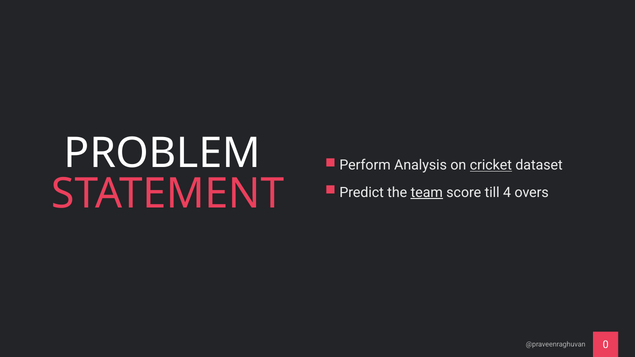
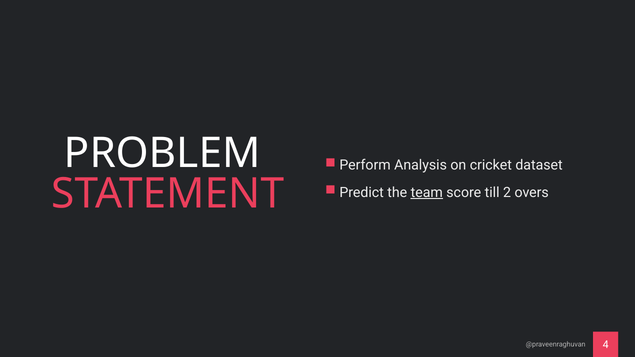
cricket underline: present -> none
4: 4 -> 2
0: 0 -> 4
